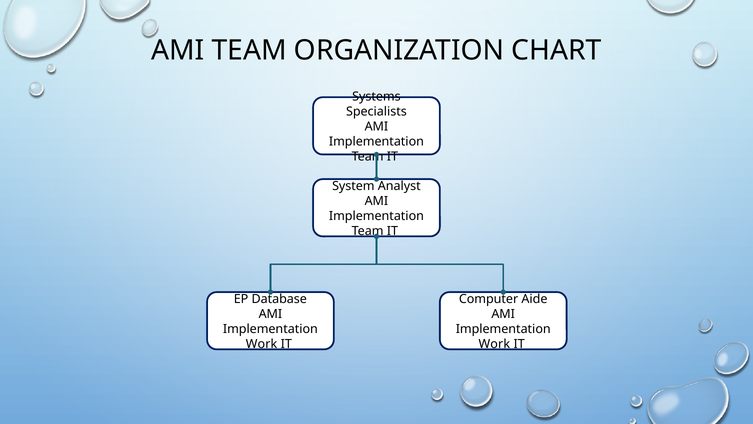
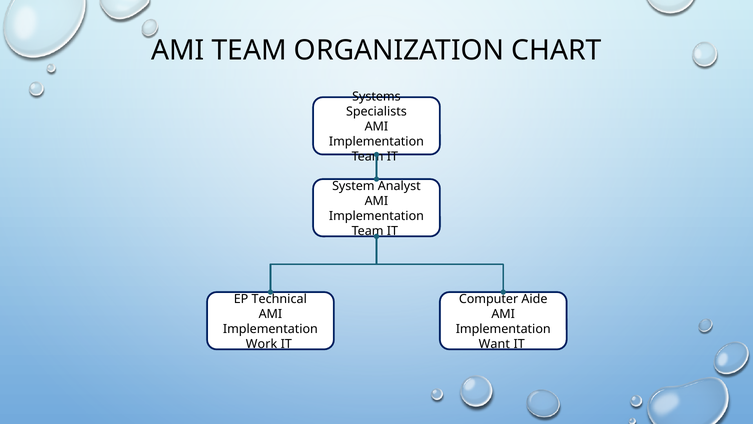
Database: Database -> Technical
Work at (494, 344): Work -> Want
